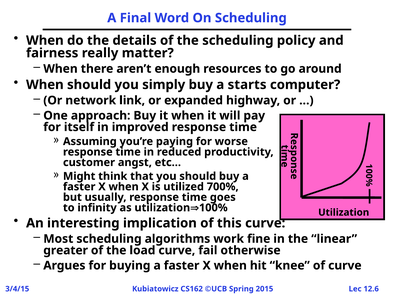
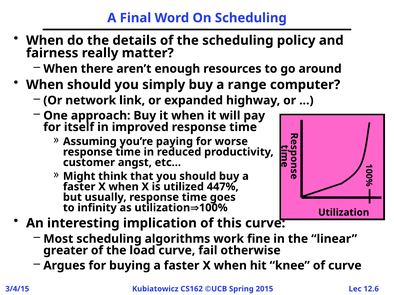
starts: starts -> range
700%: 700% -> 447%
